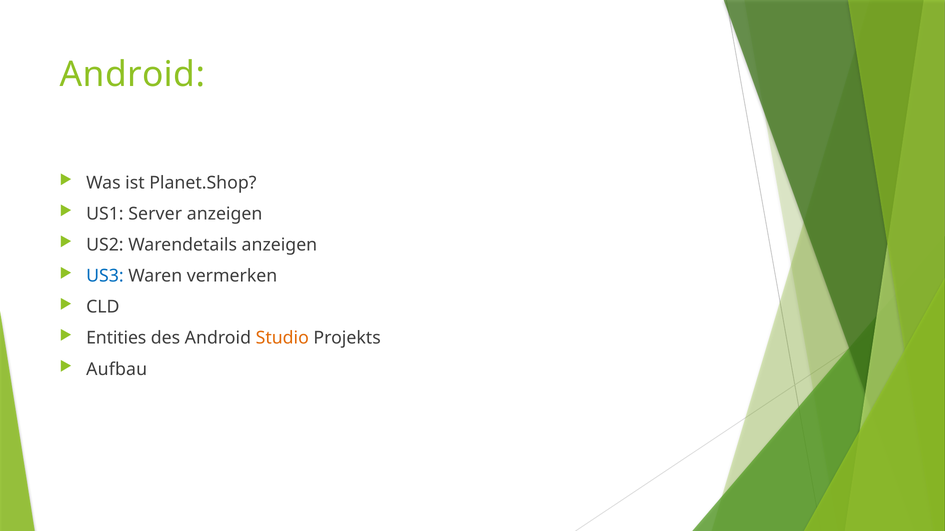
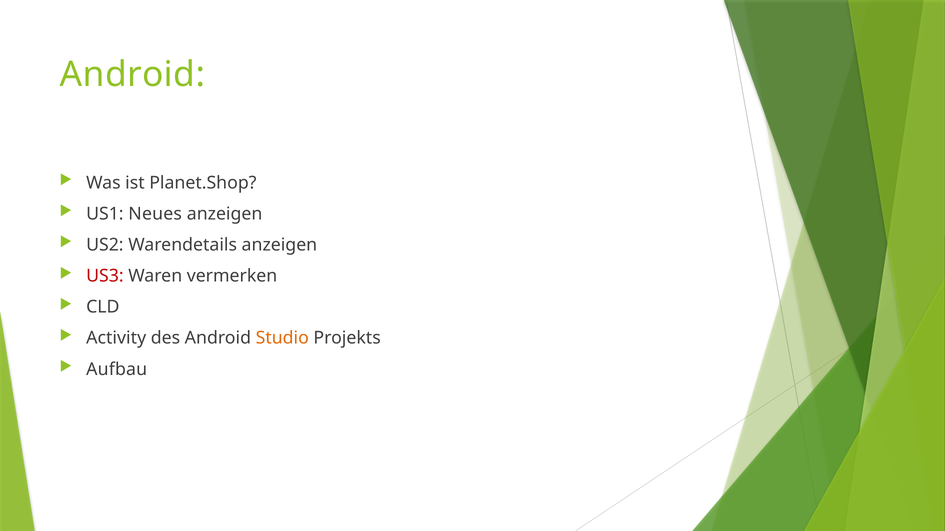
Server: Server -> Neues
US3 colour: blue -> red
Entities: Entities -> Activity
